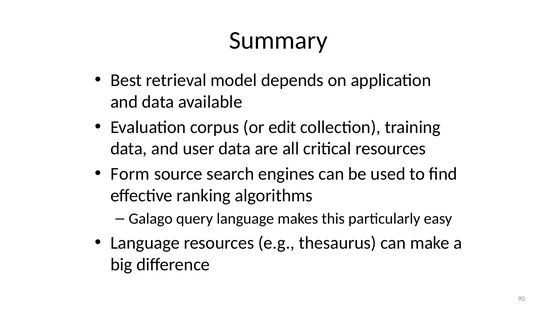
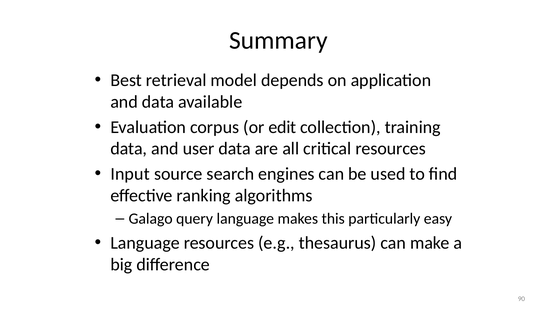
Form: Form -> Input
